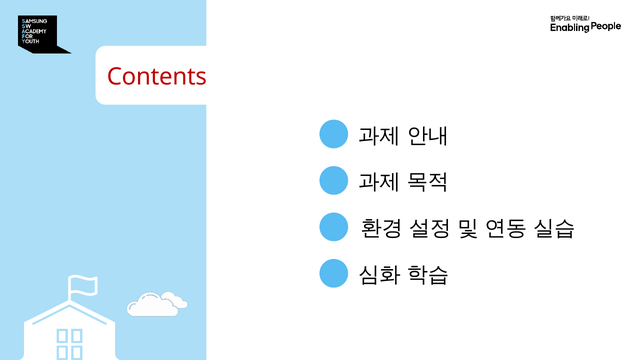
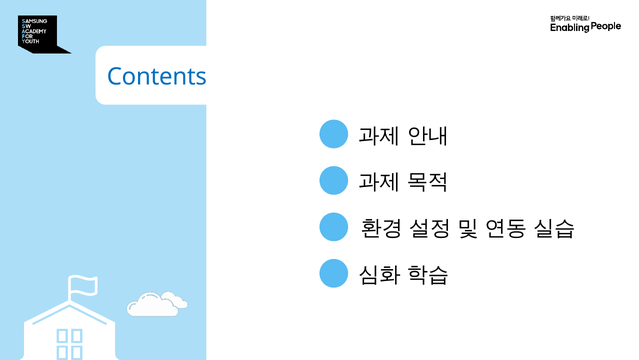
Contents colour: red -> blue
